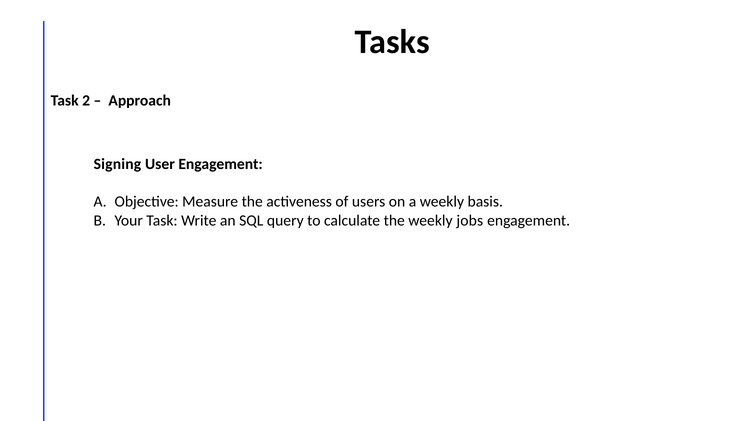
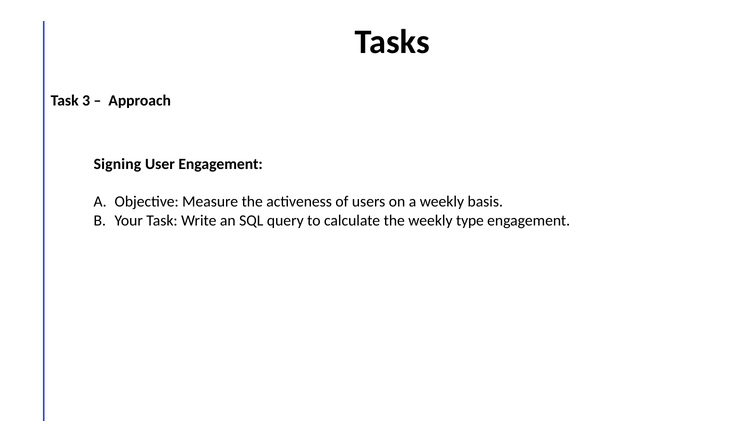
2: 2 -> 3
jobs: jobs -> type
